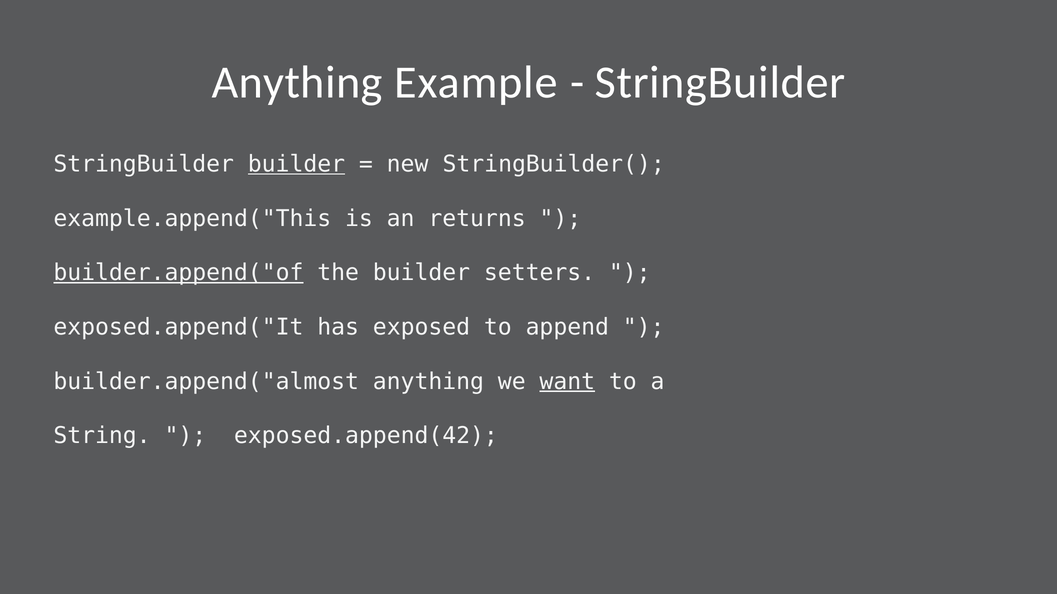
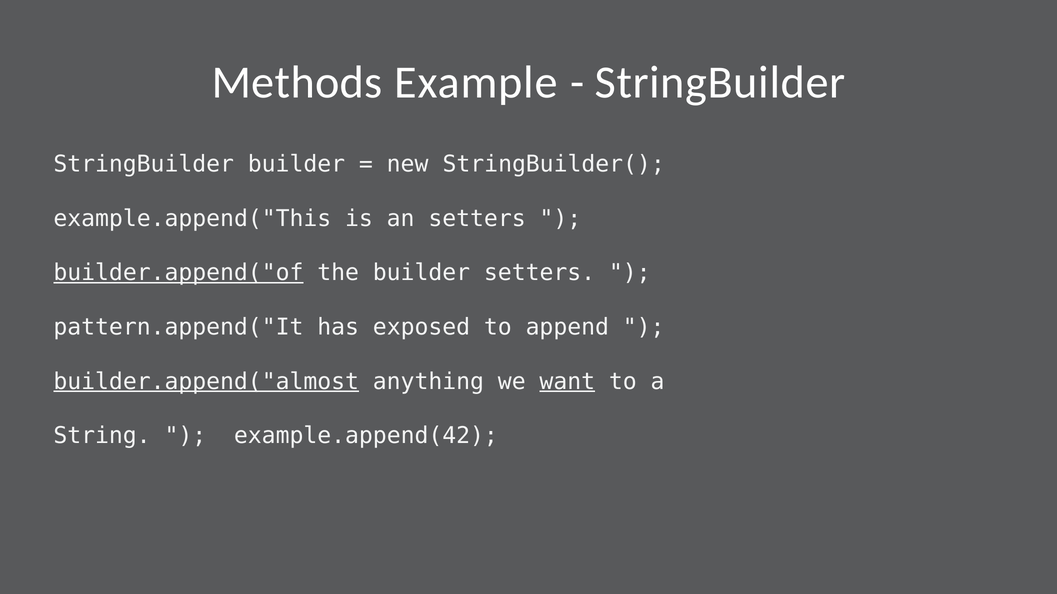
Anything at (297, 83): Anything -> Methods
builder at (296, 164) underline: present -> none
an returns: returns -> setters
exposed.append("It: exposed.append("It -> pattern.append("It
builder.append("almost underline: none -> present
exposed.append(42: exposed.append(42 -> example.append(42
